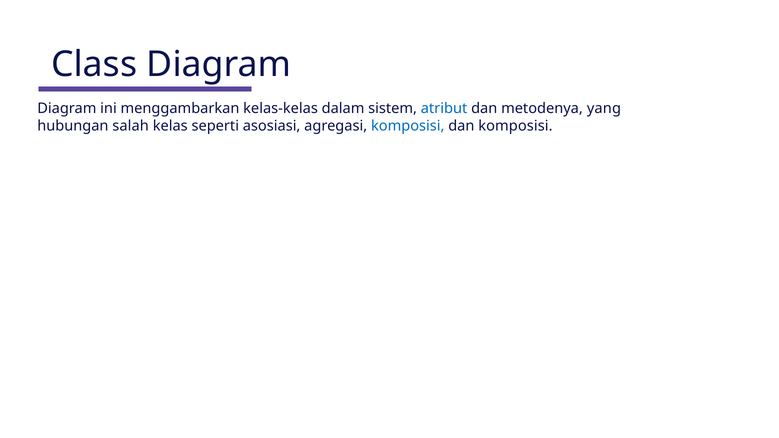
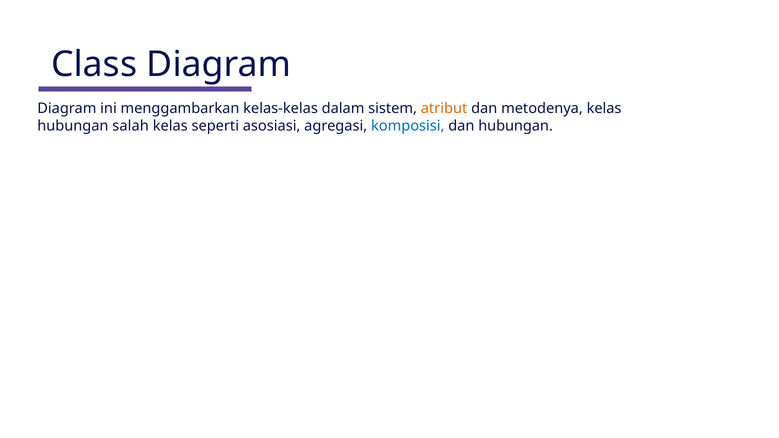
atribut colour: blue -> orange
metodenya yang: yang -> kelas
dan komposisi: komposisi -> hubungan
